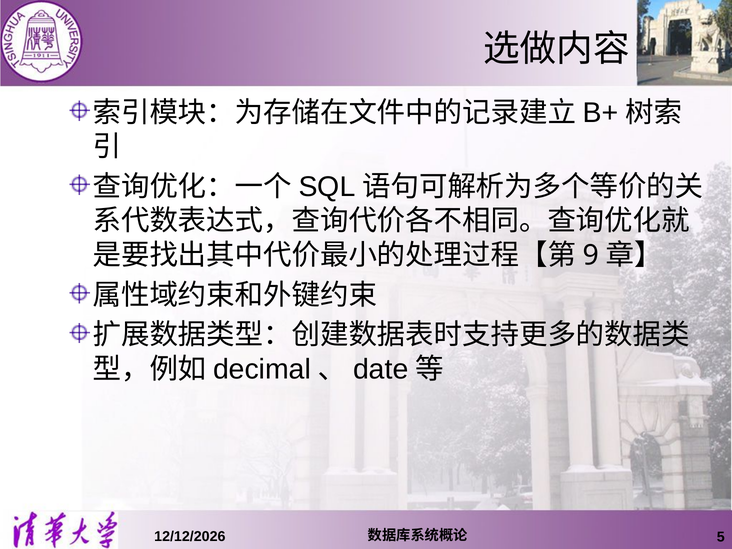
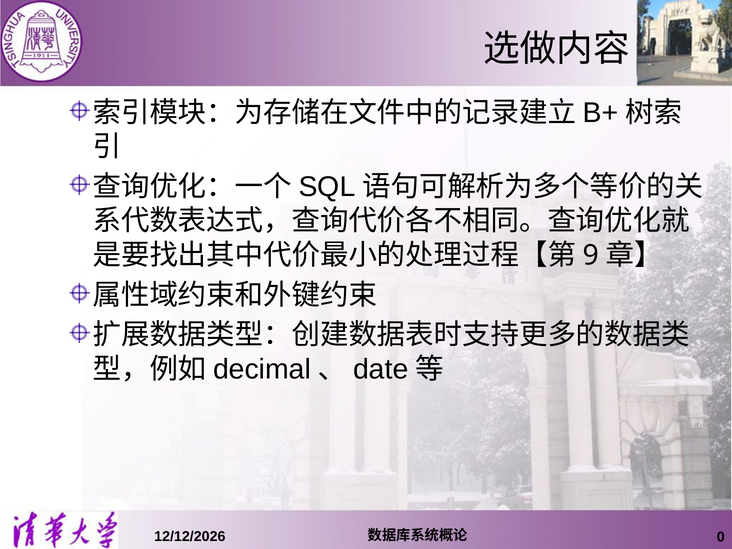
5: 5 -> 0
